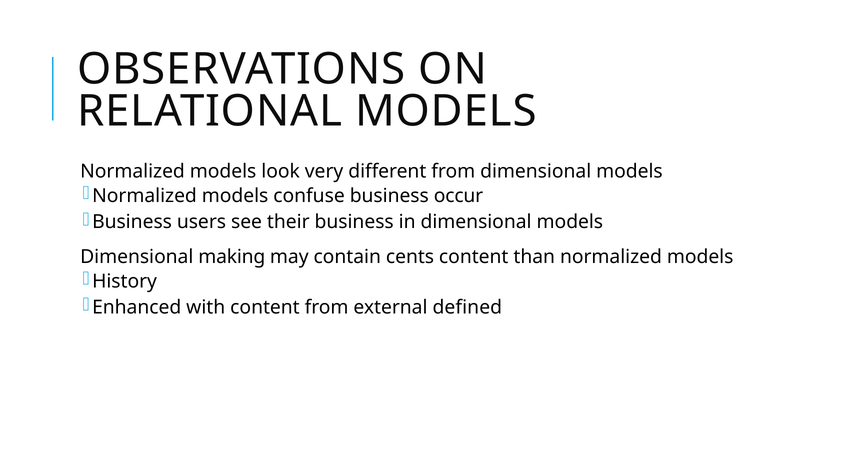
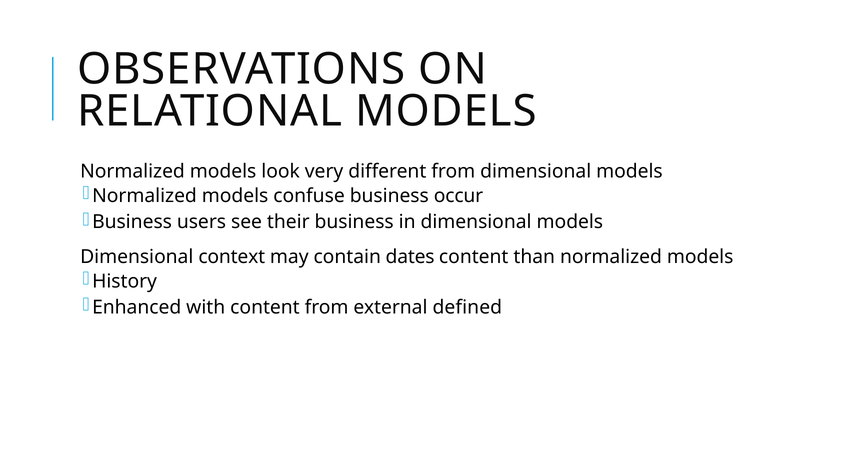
making: making -> context
cents: cents -> dates
